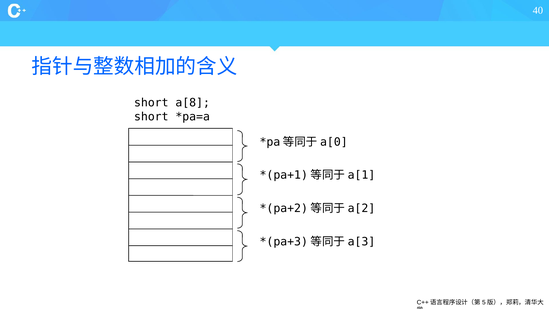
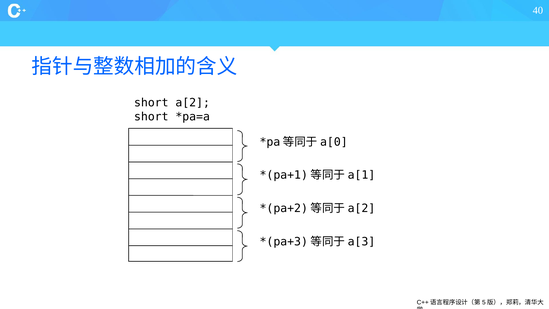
a[8: a[8 -> a[2
